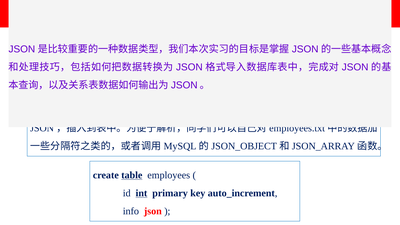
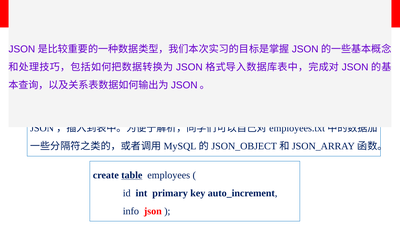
int underline: present -> none
